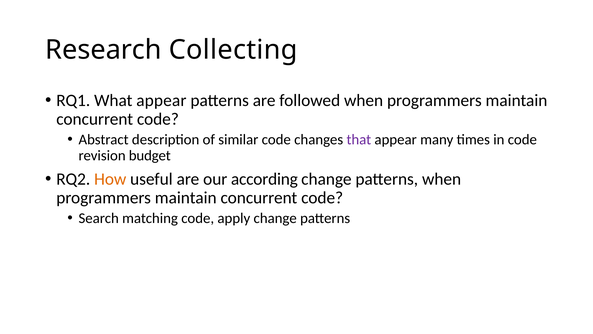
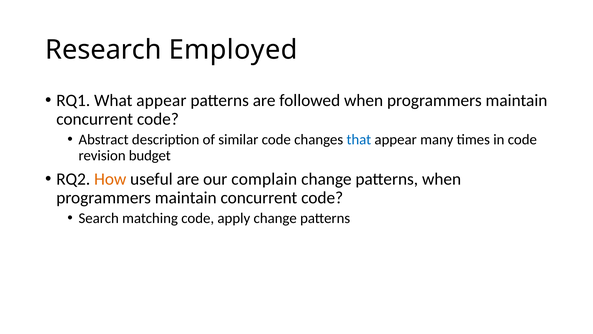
Collecting: Collecting -> Employed
that colour: purple -> blue
according: according -> complain
